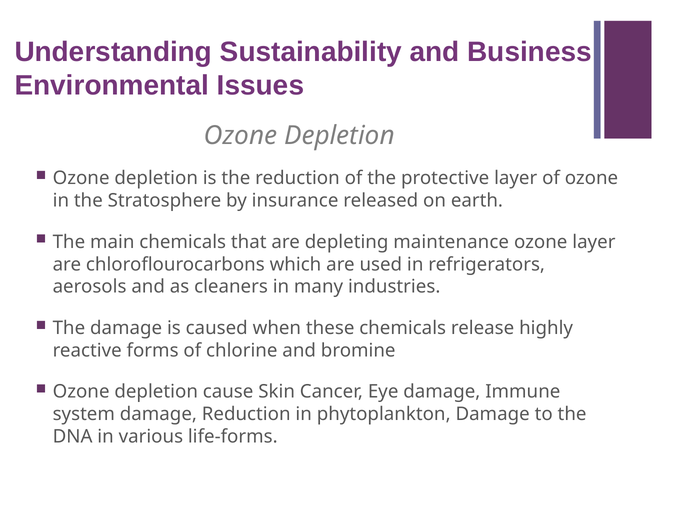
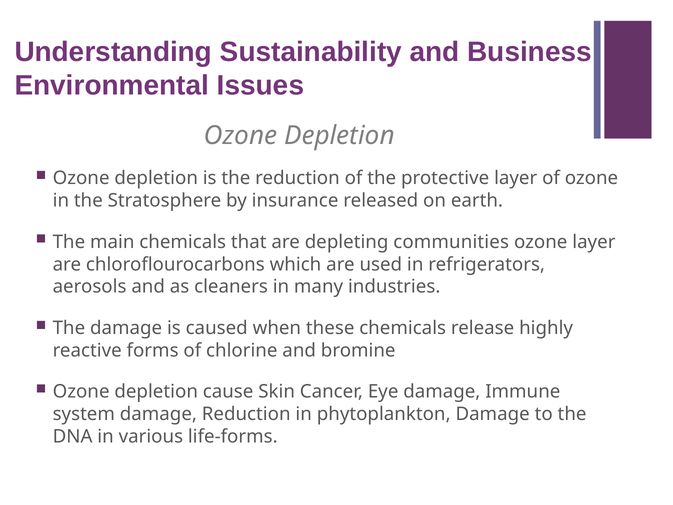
maintenance: maintenance -> communities
